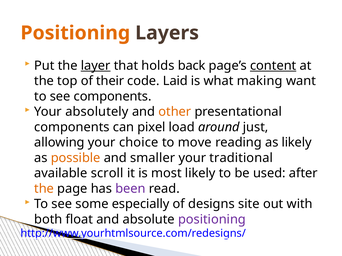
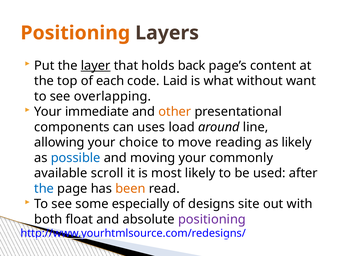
content underline: present -> none
their: their -> each
making: making -> without
see components: components -> overlapping
absolutely: absolutely -> immediate
pixel: pixel -> uses
just: just -> line
possible colour: orange -> blue
smaller: smaller -> moving
traditional: traditional -> commonly
the at (44, 189) colour: orange -> blue
been colour: purple -> orange
